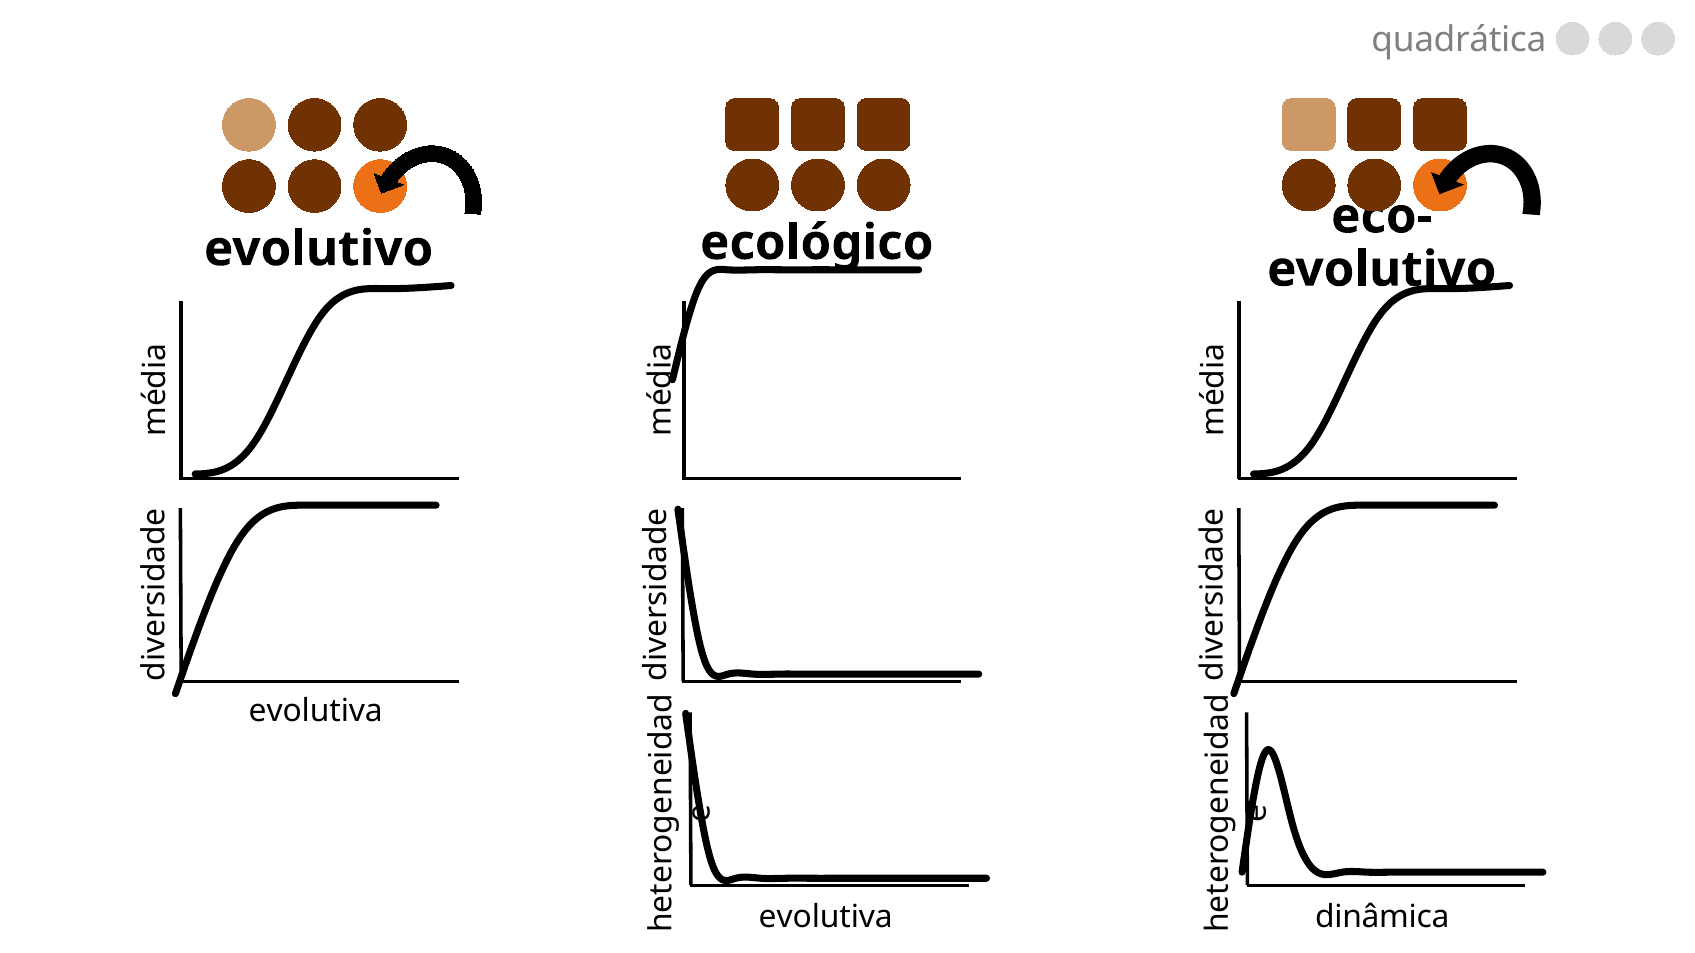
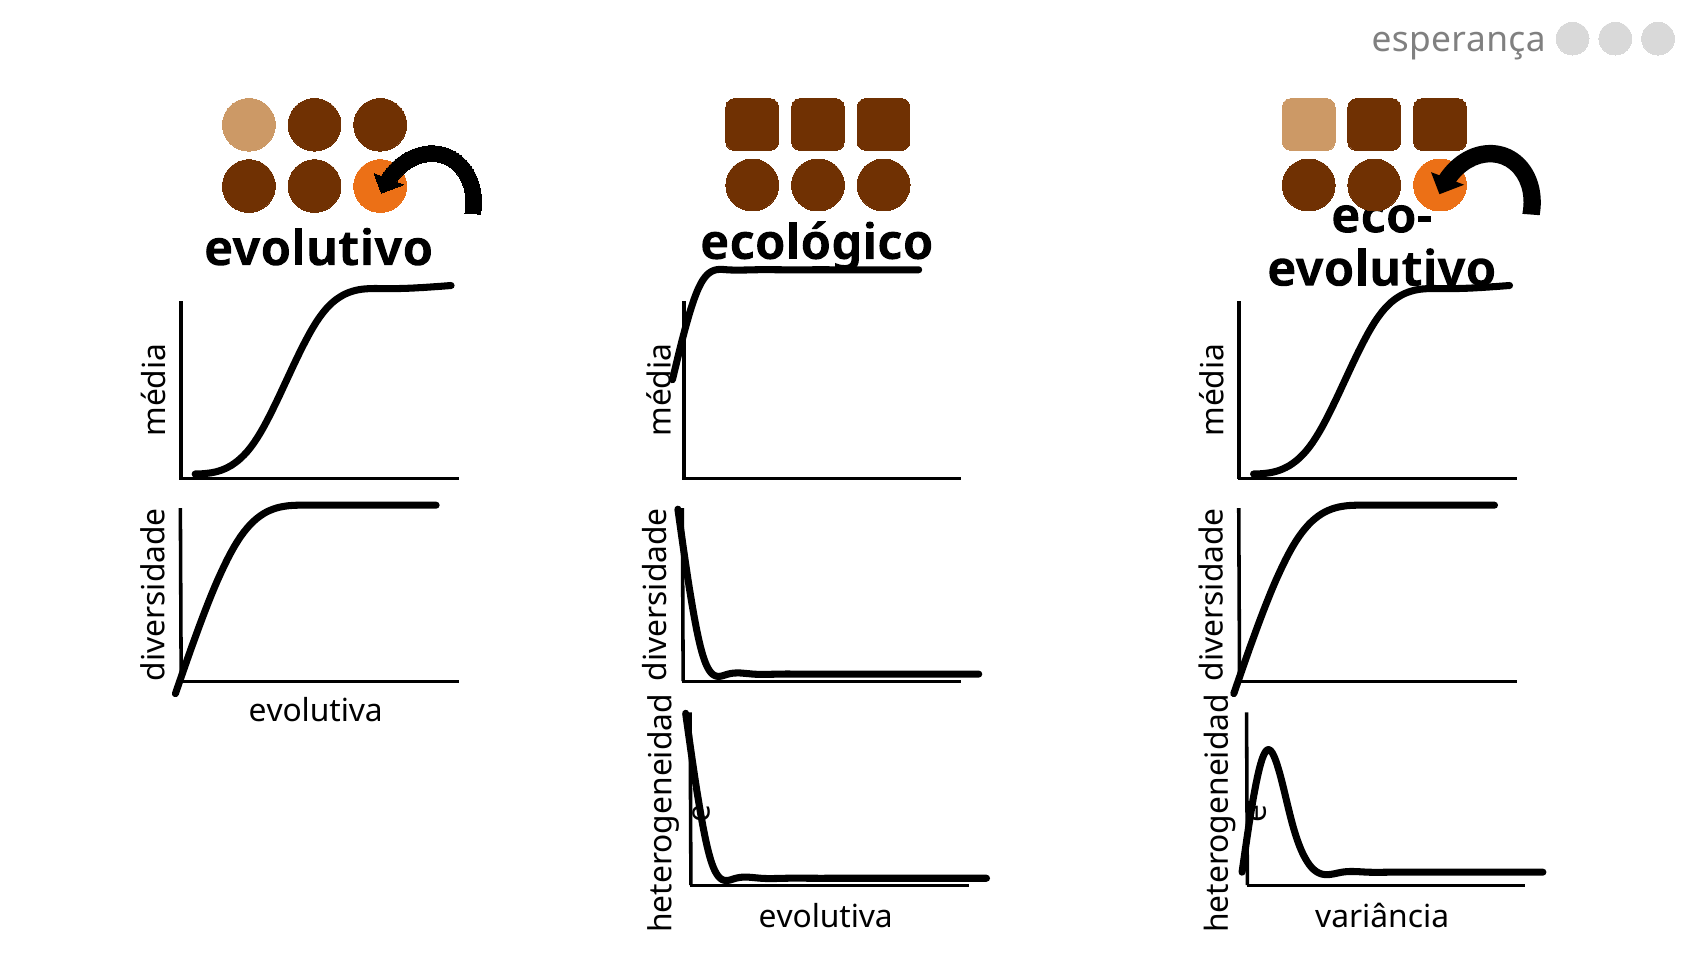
quadrática: quadrática -> esperança
dinâmica: dinâmica -> variância
